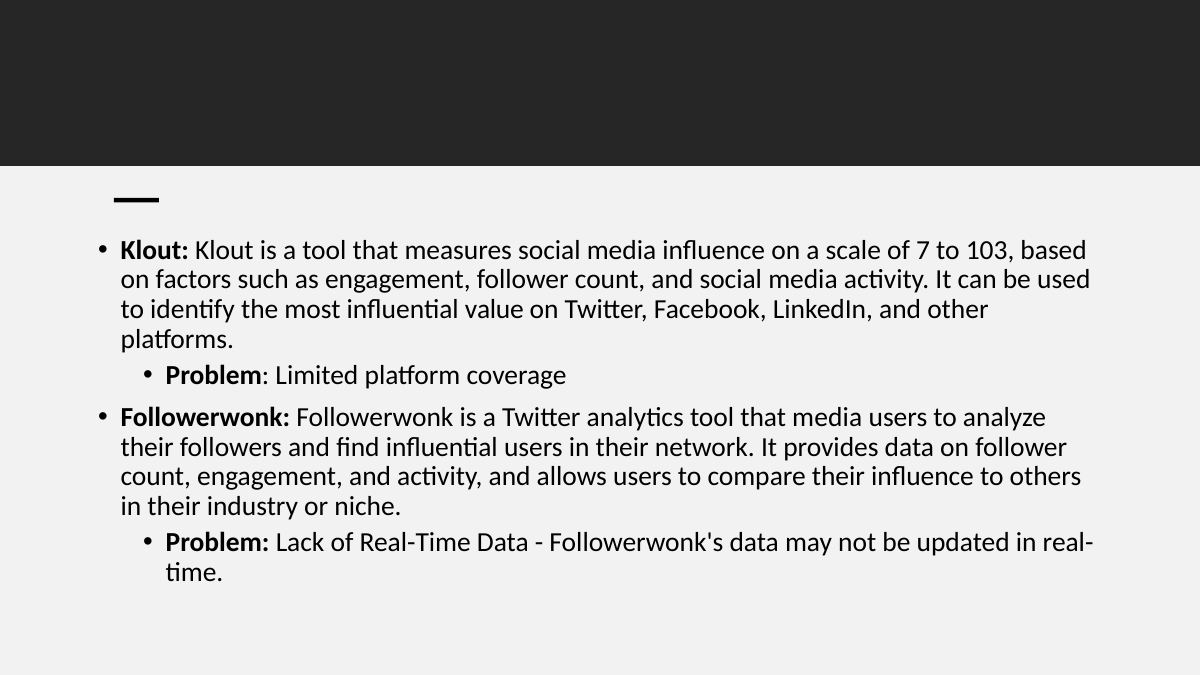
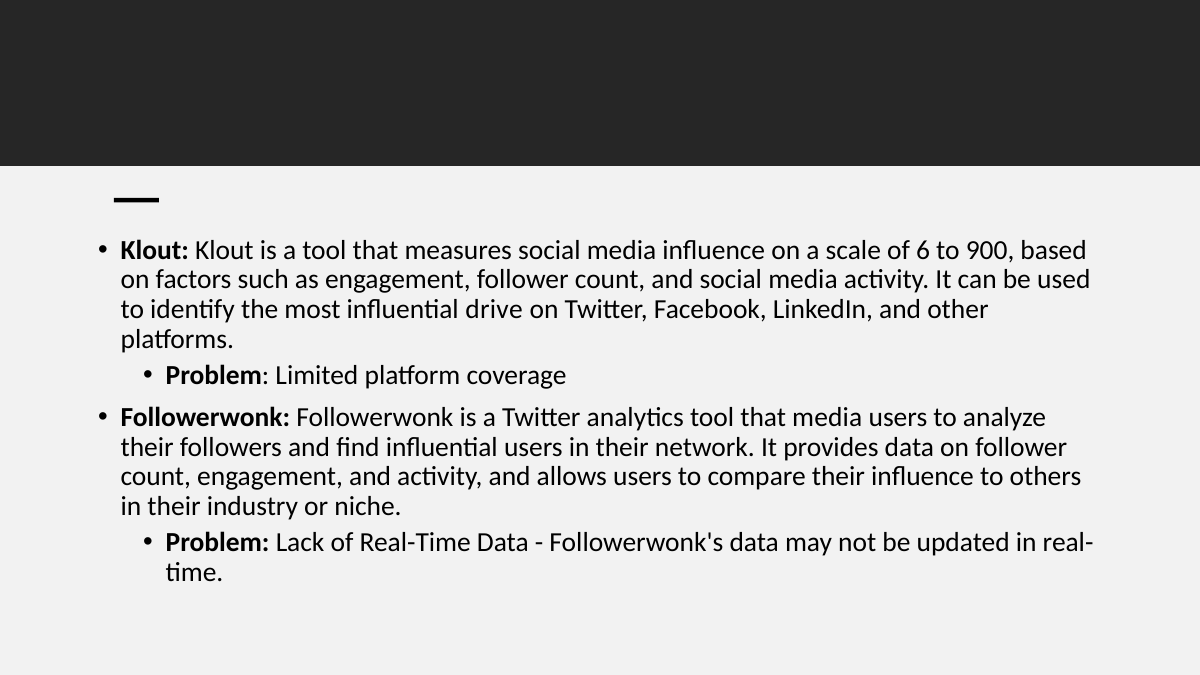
7: 7 -> 6
103: 103 -> 900
value: value -> drive
